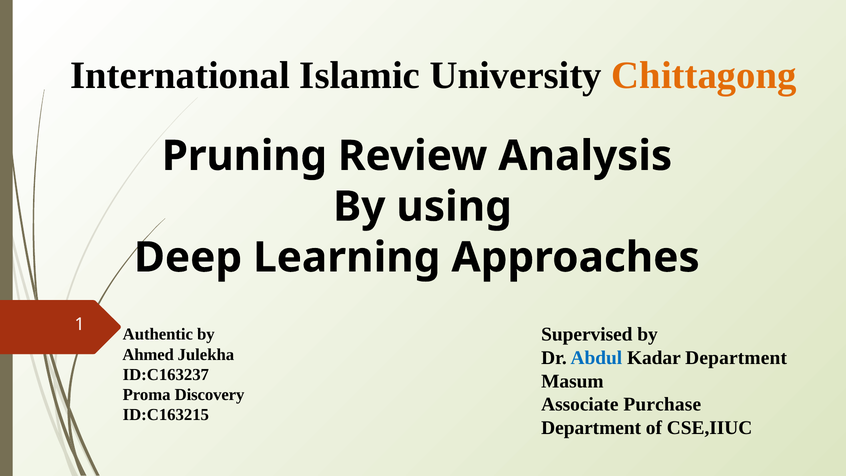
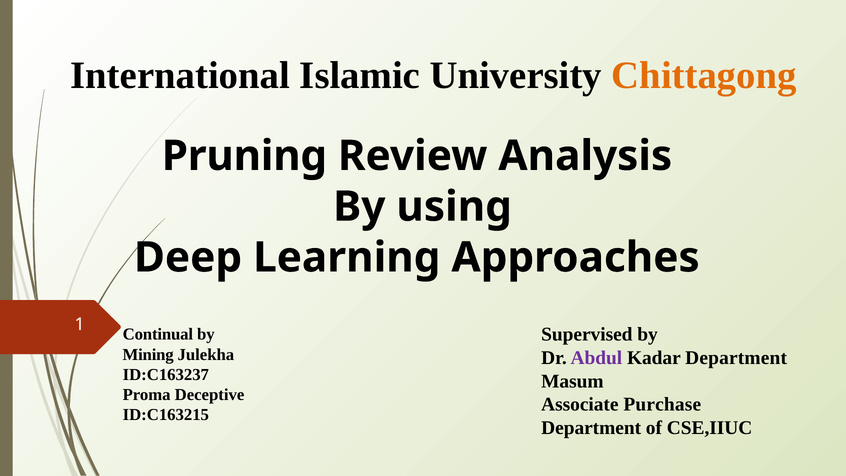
Authentic: Authentic -> Continual
Ahmed: Ahmed -> Mining
Abdul colour: blue -> purple
Discovery: Discovery -> Deceptive
